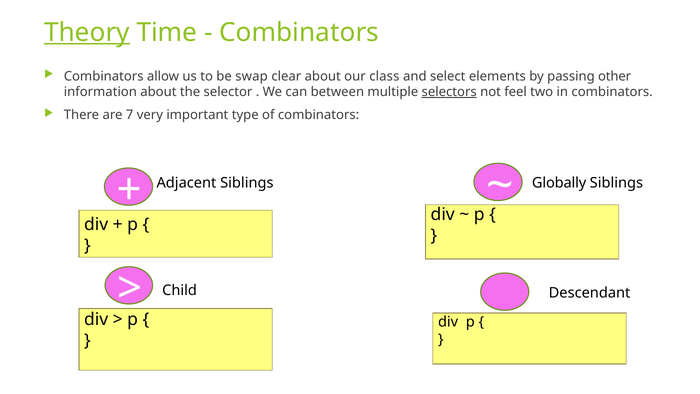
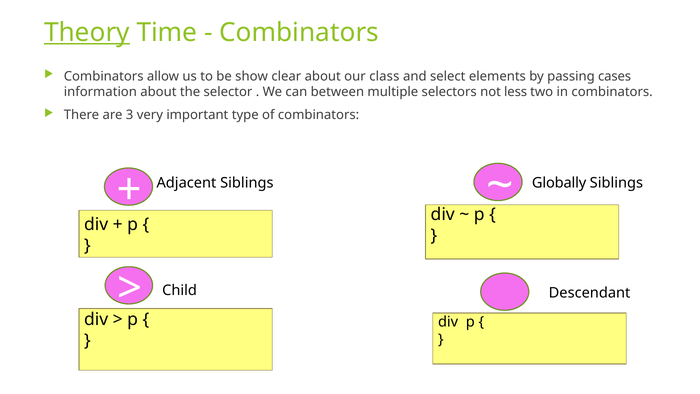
swap: swap -> show
other: other -> cases
selectors underline: present -> none
feel: feel -> less
7: 7 -> 3
